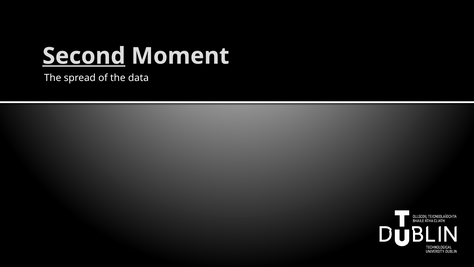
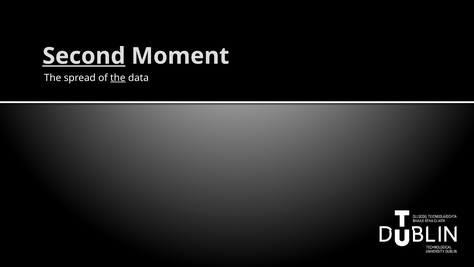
the at (118, 78) underline: none -> present
